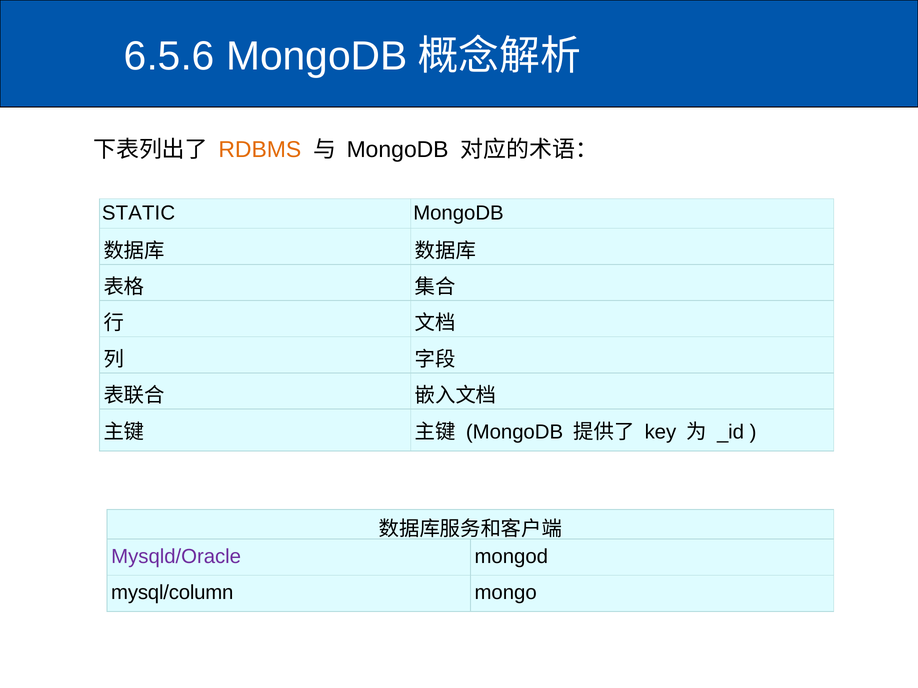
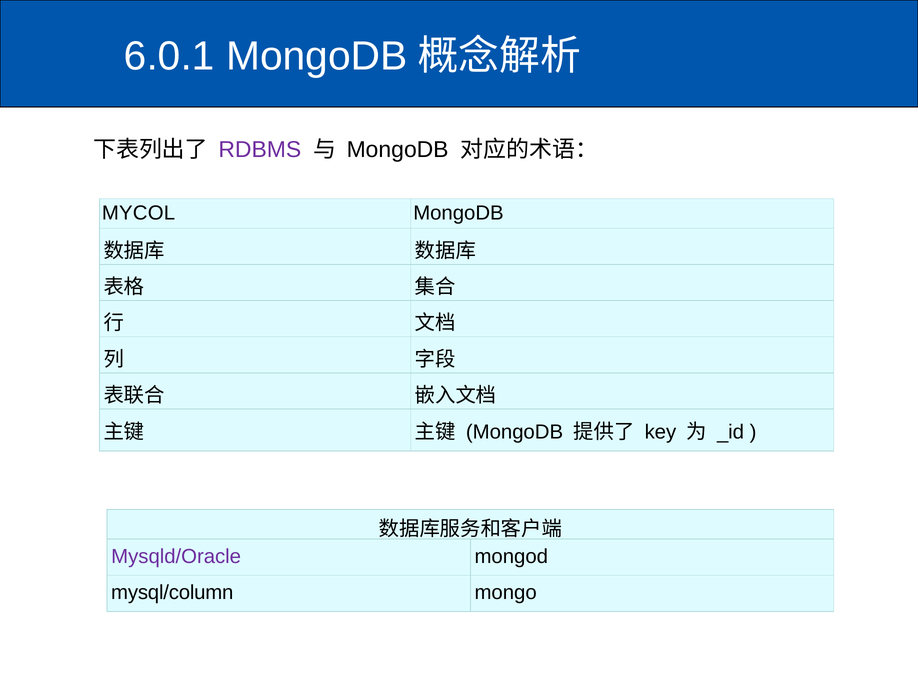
6.5.6: 6.5.6 -> 6.0.1
RDBMS colour: orange -> purple
STATIC: STATIC -> MYCOL
